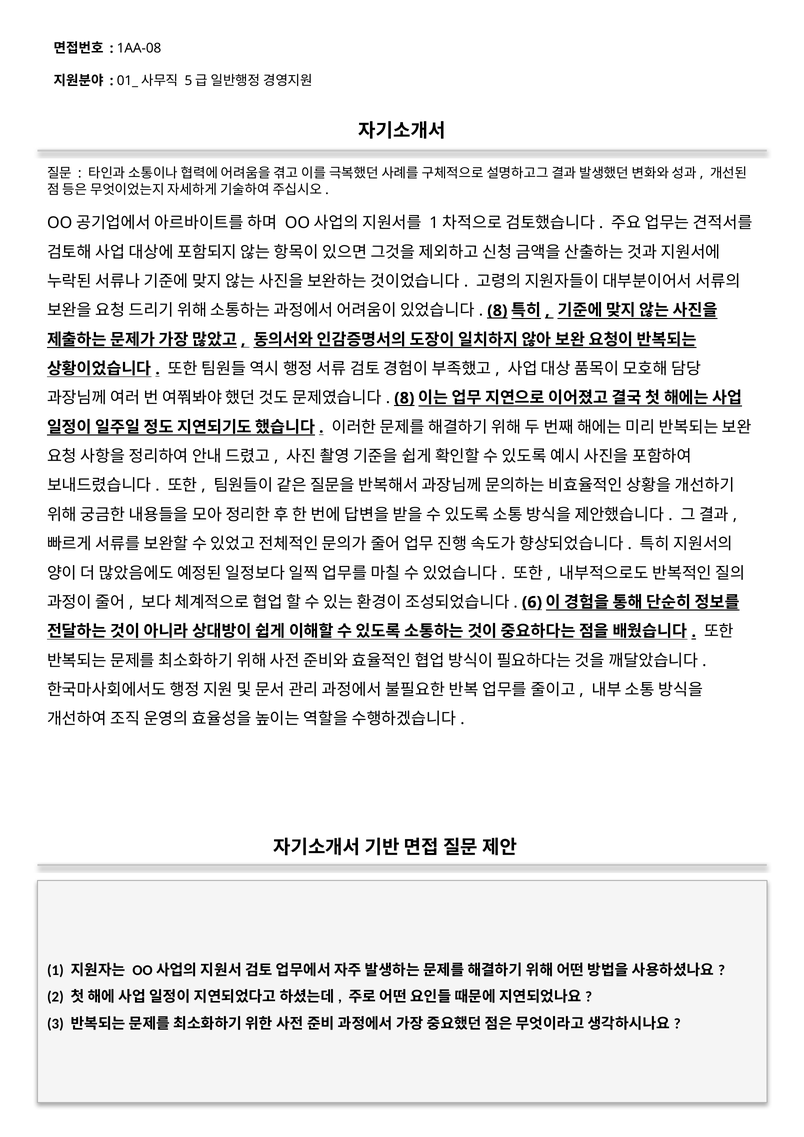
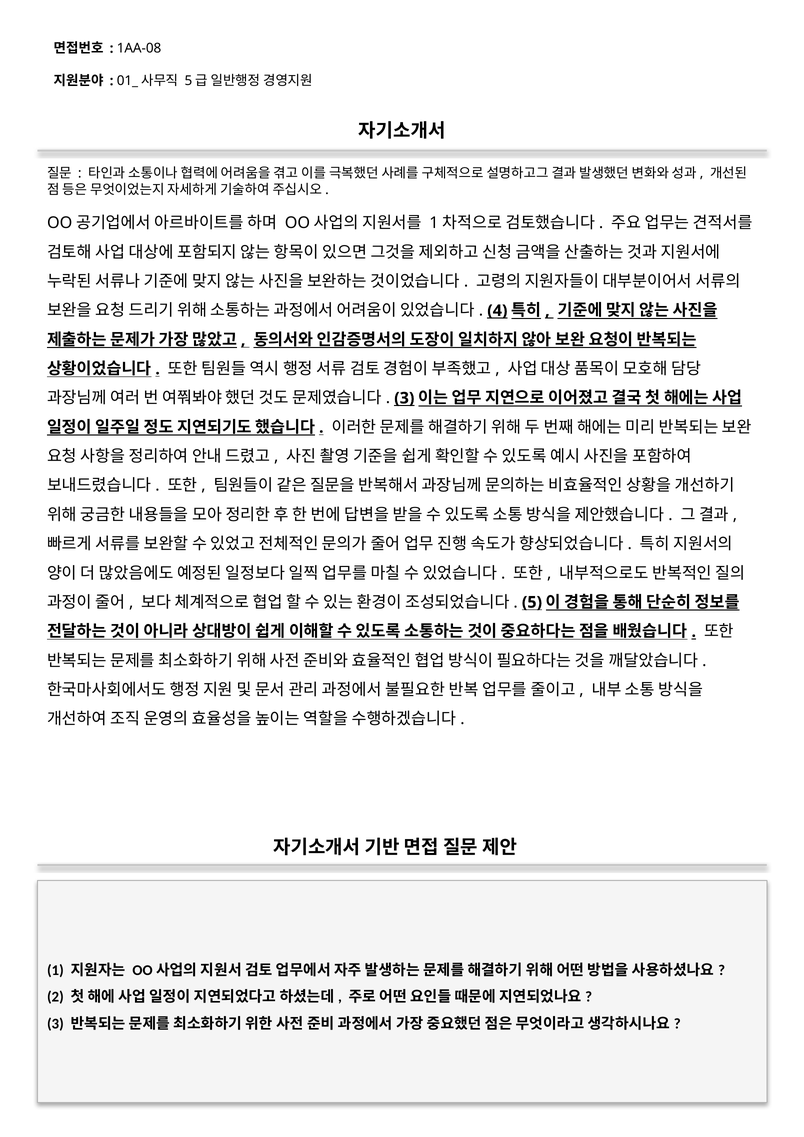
8 at (497, 311): 8 -> 4
8 at (404, 398): 8 -> 3
6: 6 -> 5
